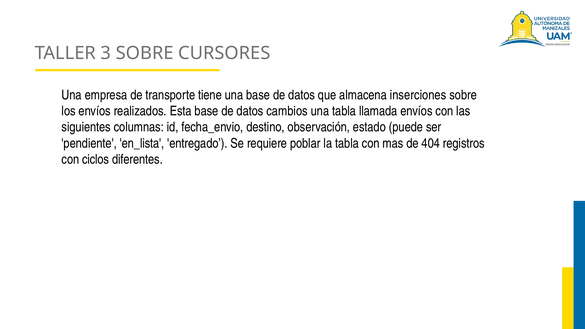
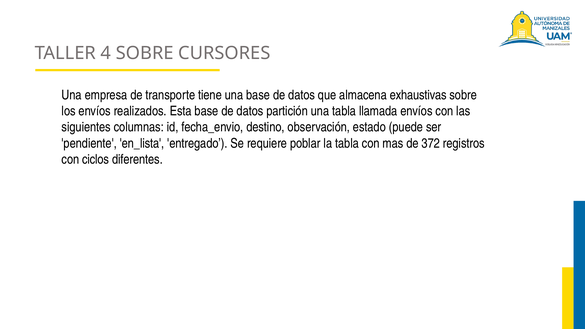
3: 3 -> 4
inserciones: inserciones -> exhaustivas
cambios: cambios -> partición
404: 404 -> 372
